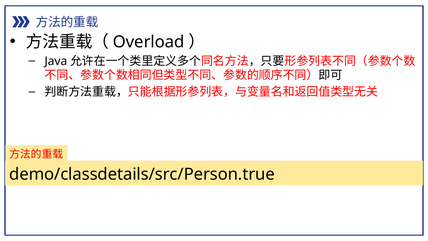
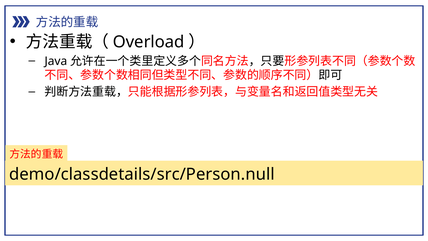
demo/classdetails/src/Person.true: demo/classdetails/src/Person.true -> demo/classdetails/src/Person.null
